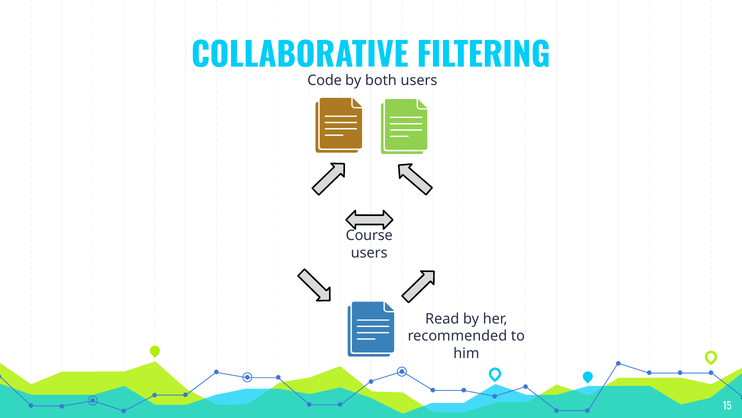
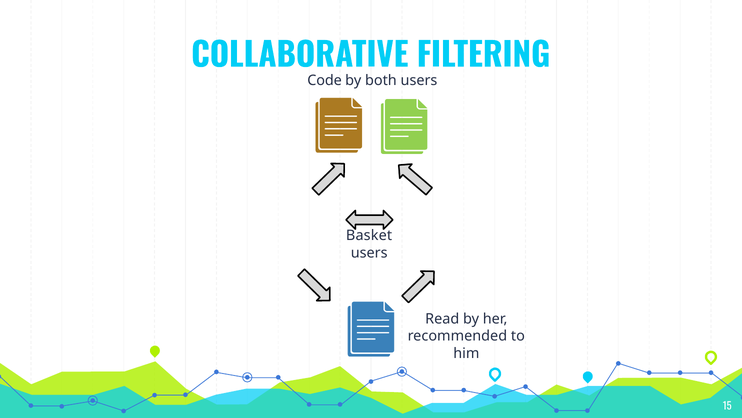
Course: Course -> Basket
